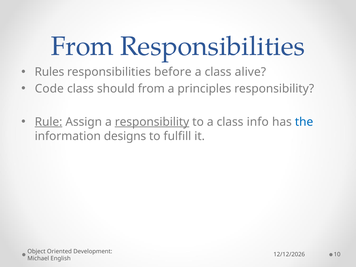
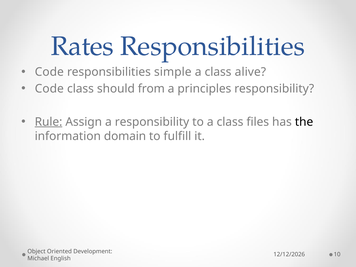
From at (82, 46): From -> Rates
Rules at (49, 72): Rules -> Code
before: before -> simple
responsibility at (152, 122) underline: present -> none
info: info -> files
the colour: blue -> black
designs: designs -> domain
